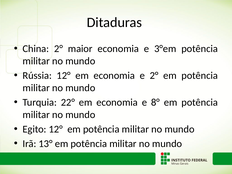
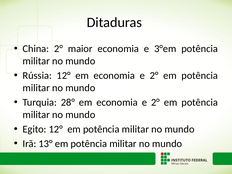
22°: 22° -> 28°
8° at (155, 102): 8° -> 2°
